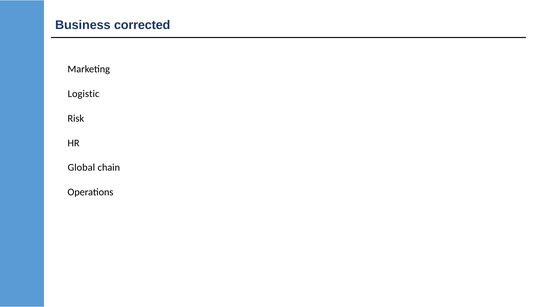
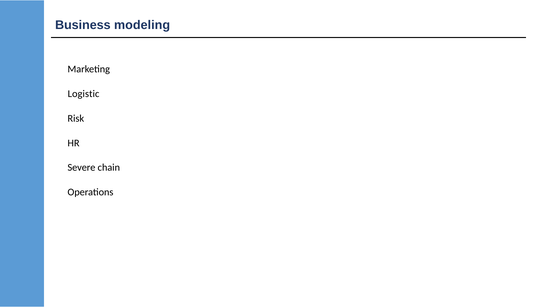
corrected: corrected -> modeling
Global: Global -> Severe
